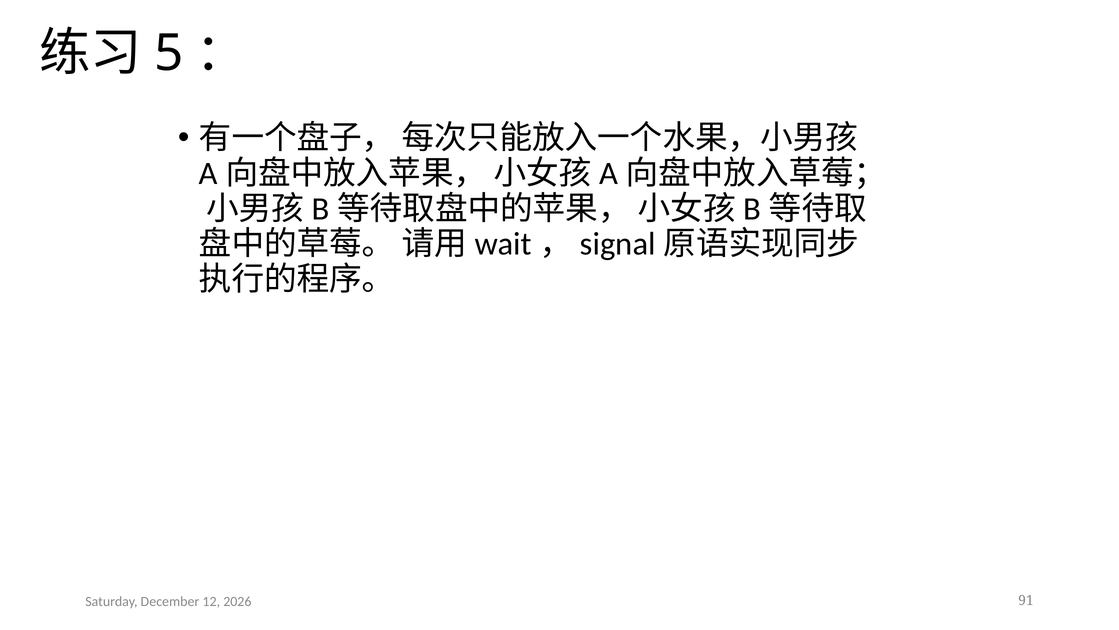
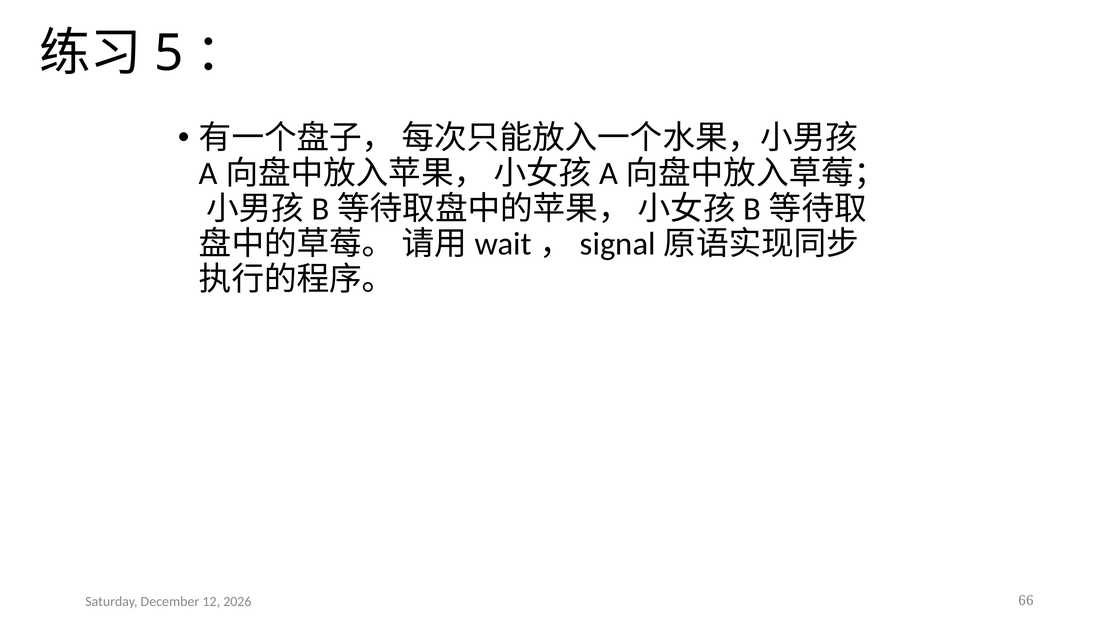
91: 91 -> 66
